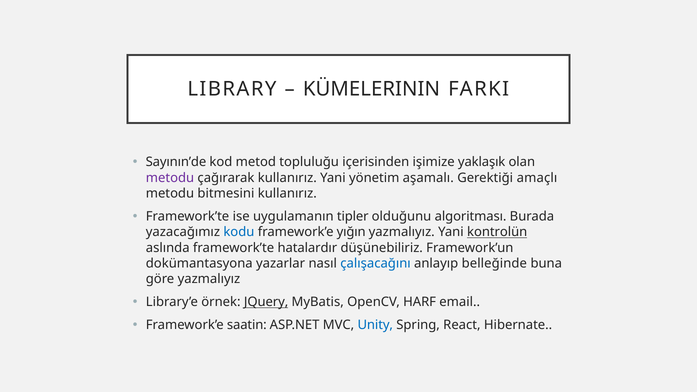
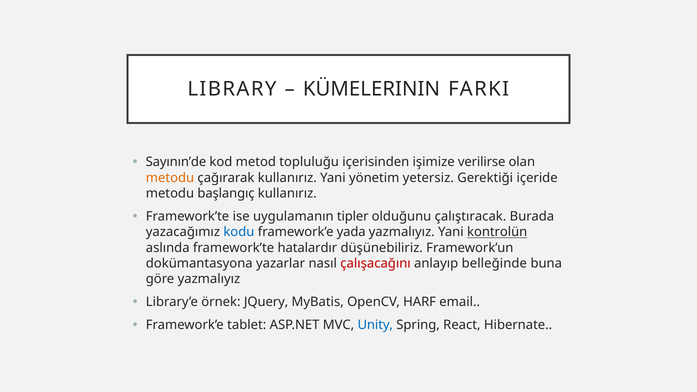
yaklaşık: yaklaşık -> verilirse
metodu at (170, 178) colour: purple -> orange
aşamalı: aşamalı -> yetersiz
amaçlı: amaçlı -> içeride
bitmesini: bitmesini -> başlangıç
algoritması: algoritması -> çalıştıracak
yığın: yığın -> yada
çalışacağını colour: blue -> red
JQuery underline: present -> none
saatin: saatin -> tablet
